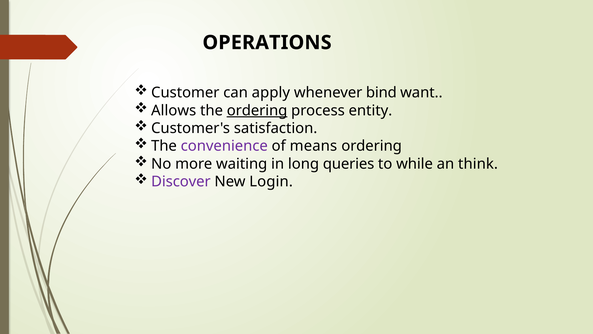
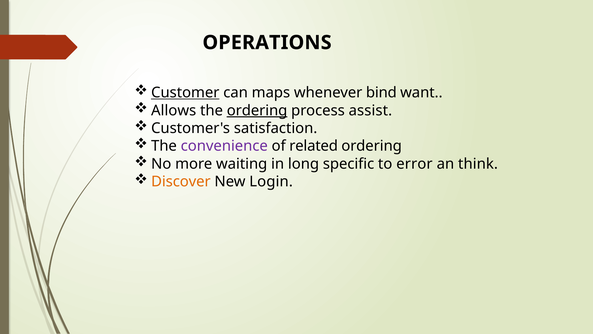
Customer underline: none -> present
apply: apply -> maps
entity: entity -> assist
means: means -> related
queries: queries -> specific
while: while -> error
Discover colour: purple -> orange
